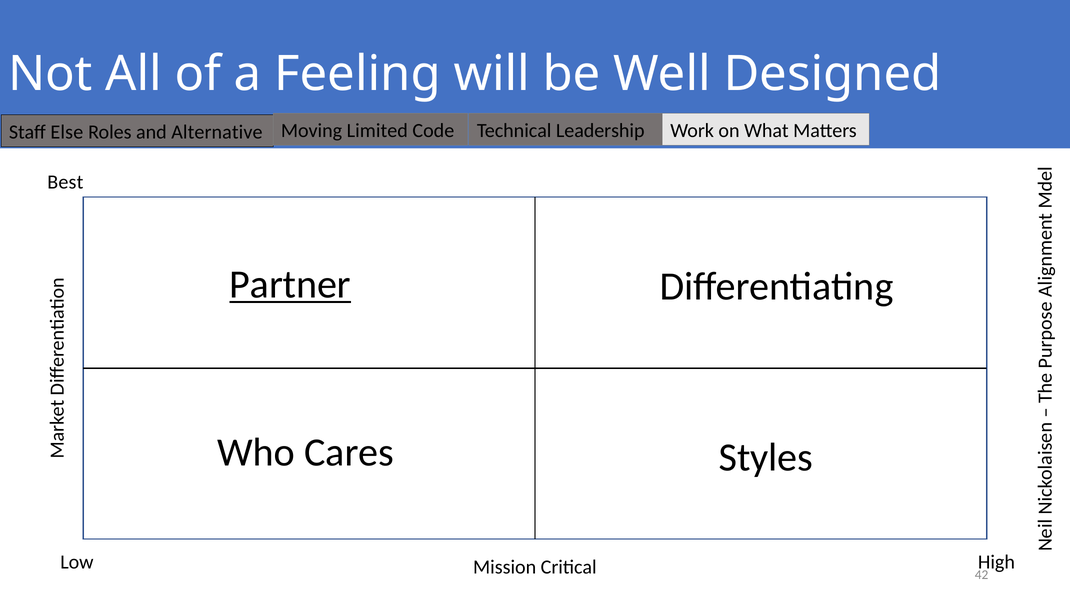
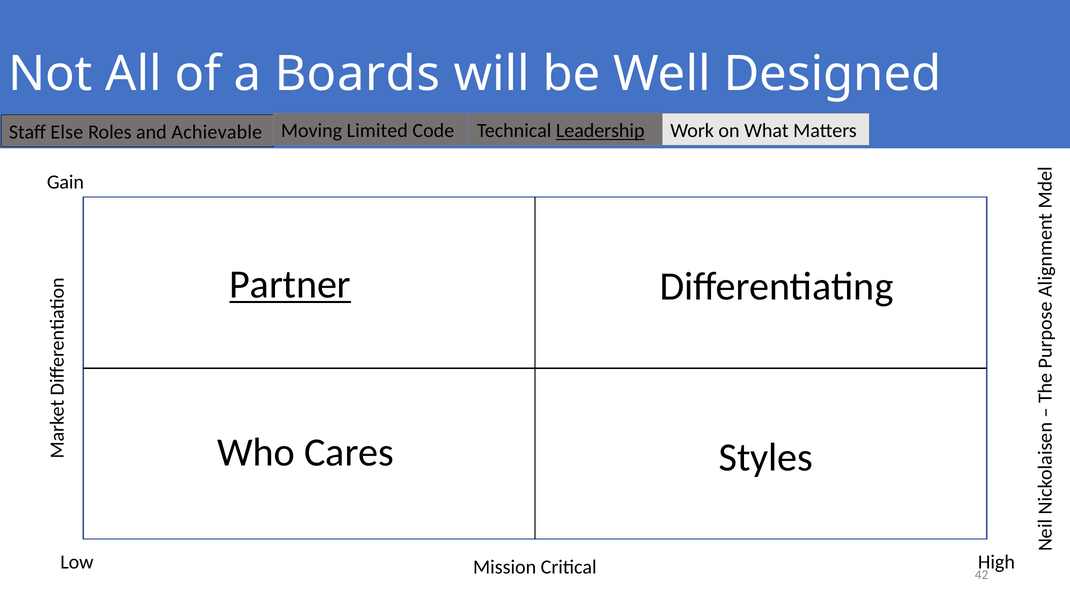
Feeling: Feeling -> Boards
Alternative: Alternative -> Achievable
Leadership underline: none -> present
Best: Best -> Gain
